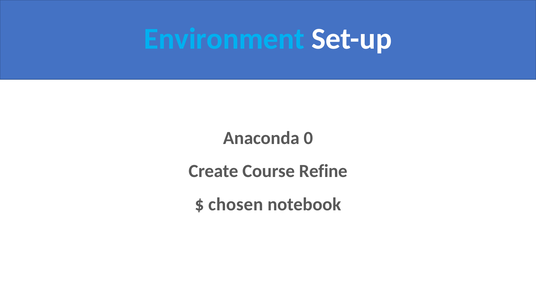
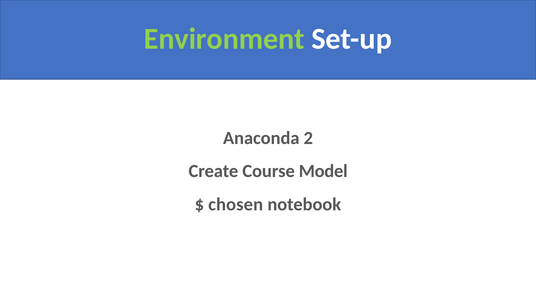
Environment colour: light blue -> light green
0: 0 -> 2
Refine: Refine -> Model
